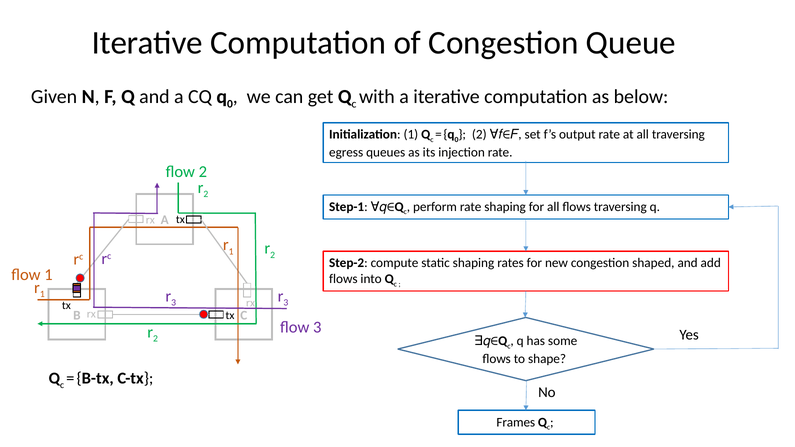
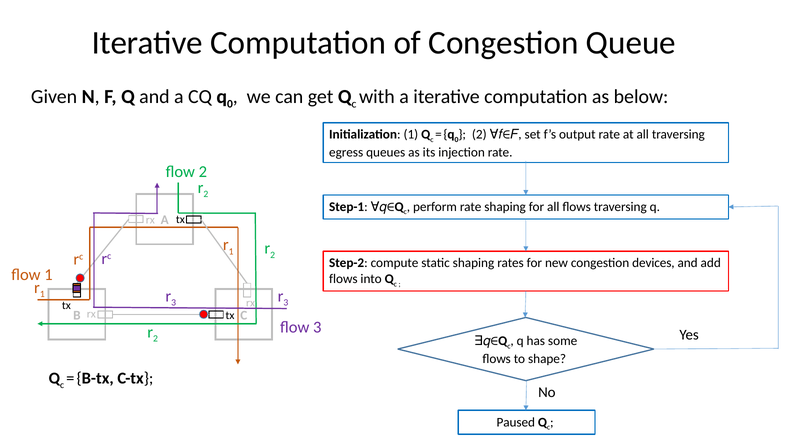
shaped: shaped -> devices
Frames: Frames -> Paused
